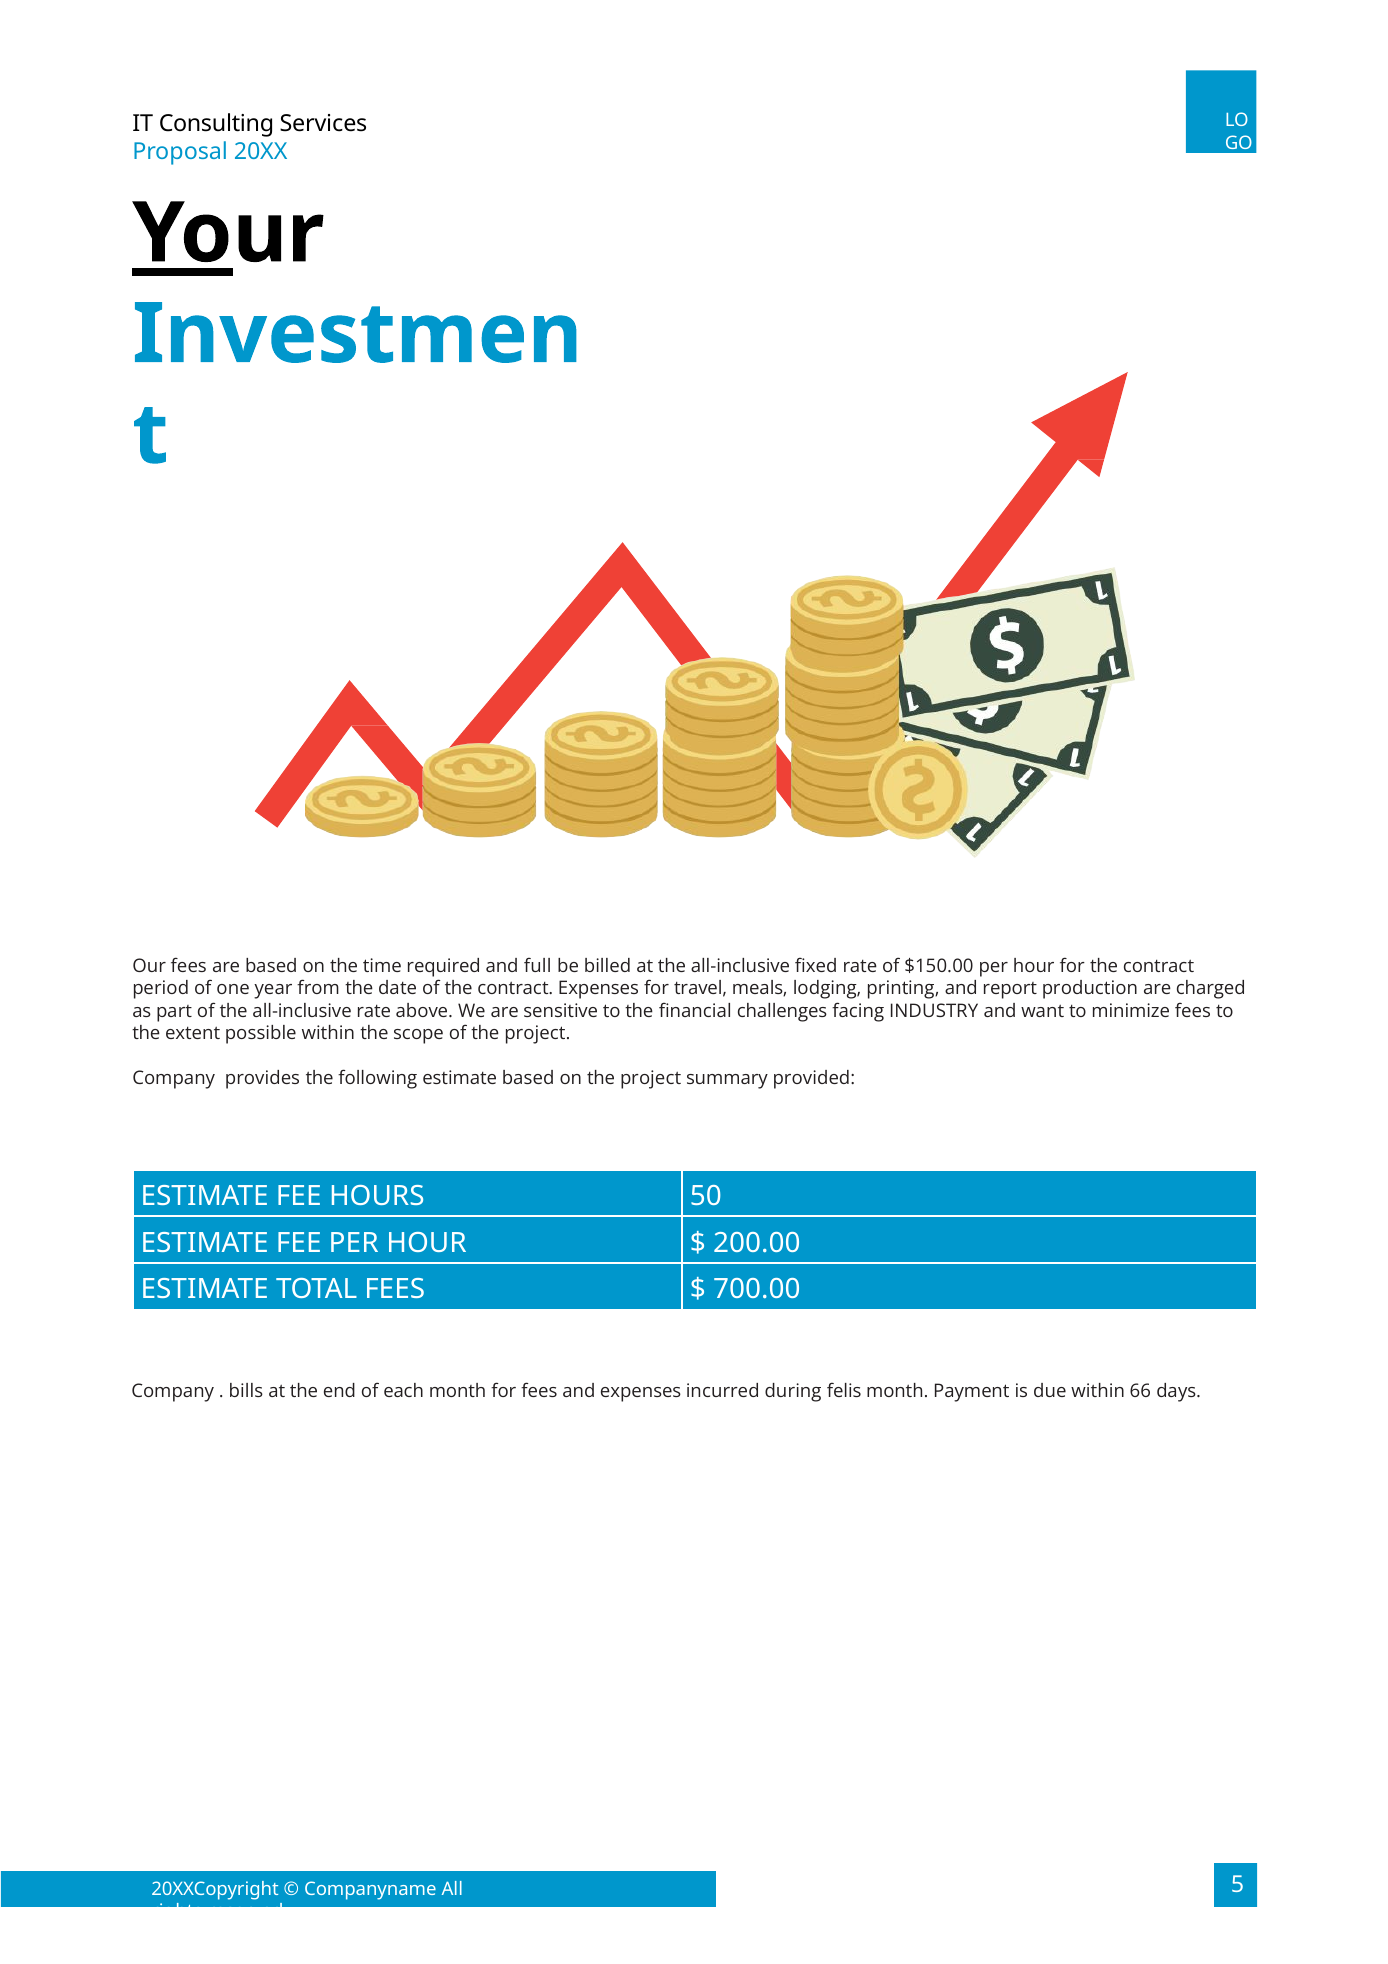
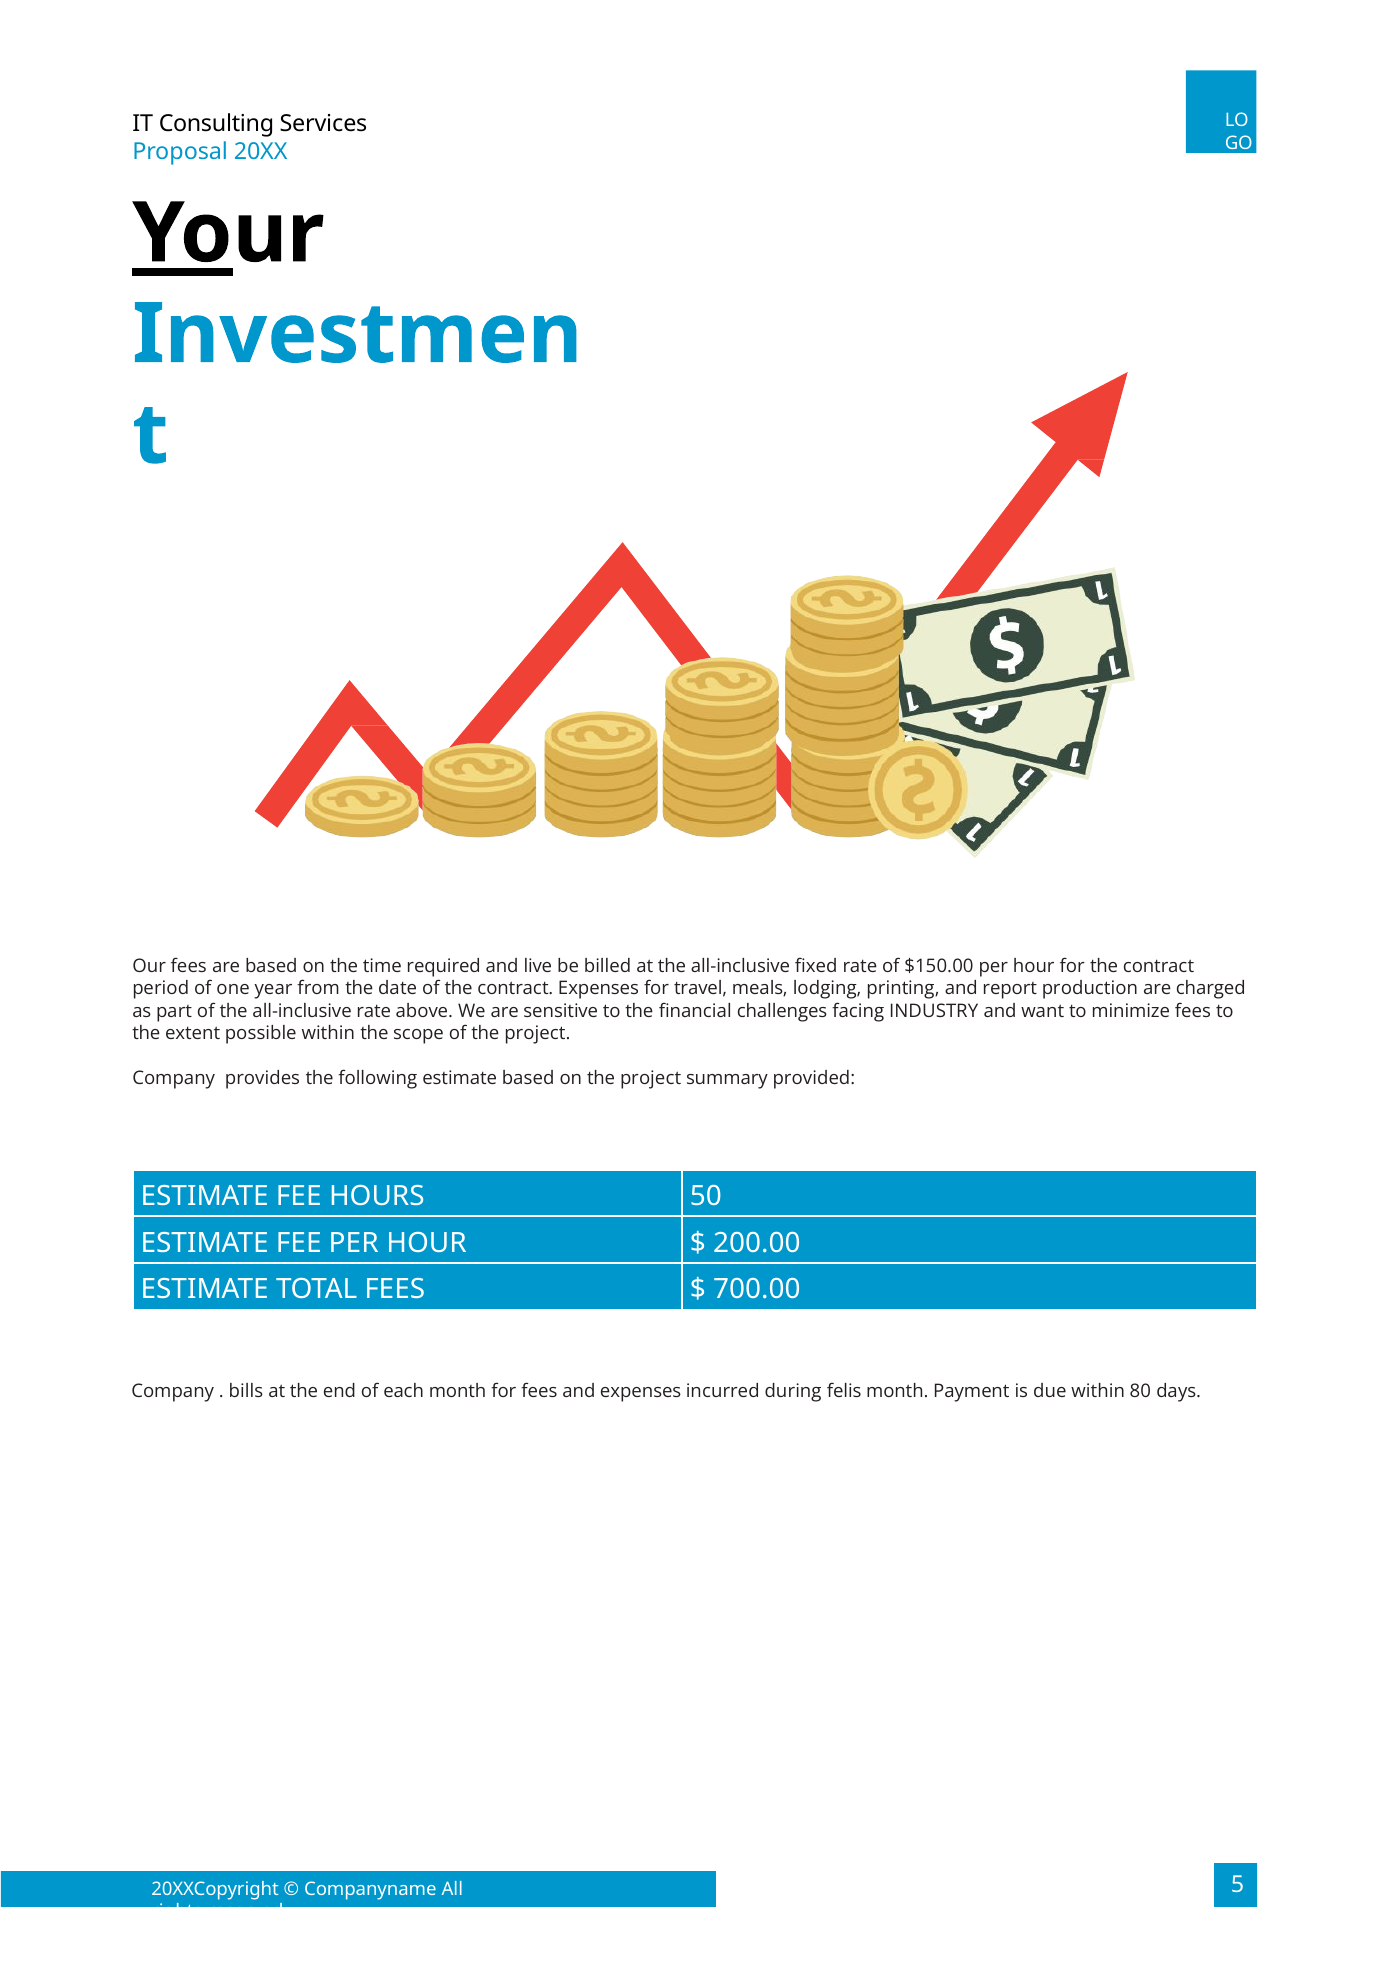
full: full -> live
66: 66 -> 80
